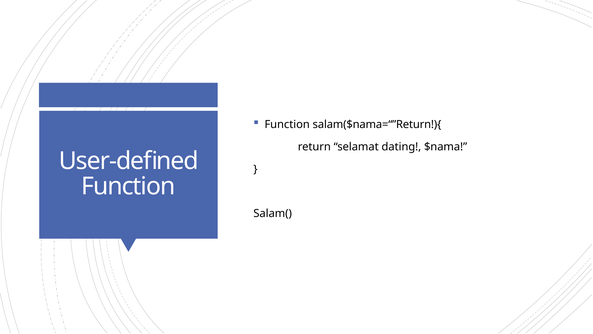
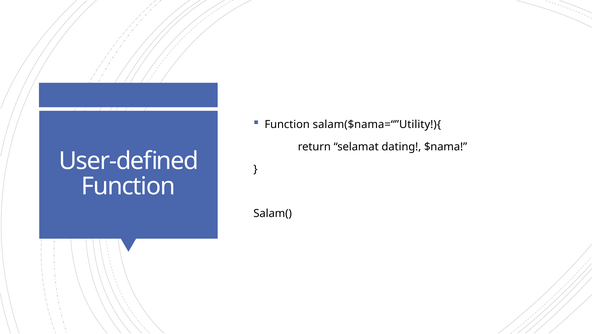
salam($nama=“”Return!){: salam($nama=“”Return!){ -> salam($nama=“”Utility!){
